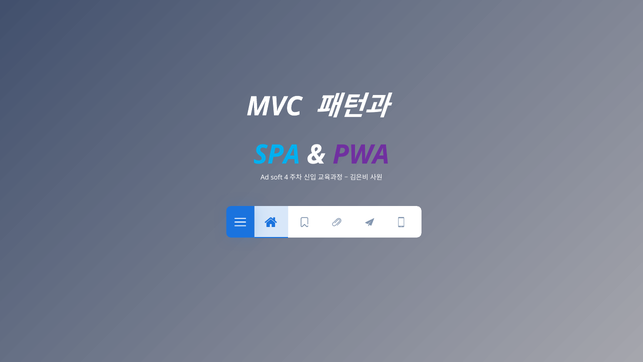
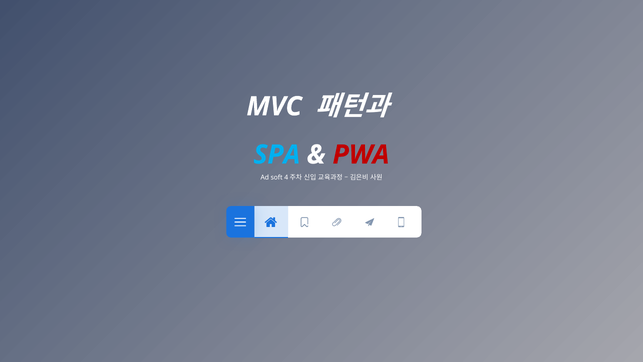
PWA colour: purple -> red
